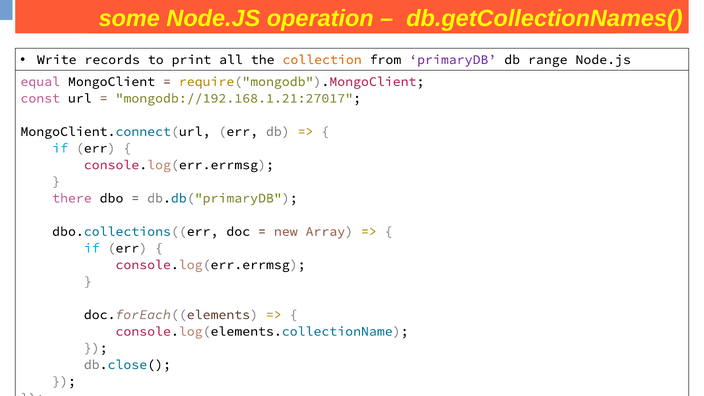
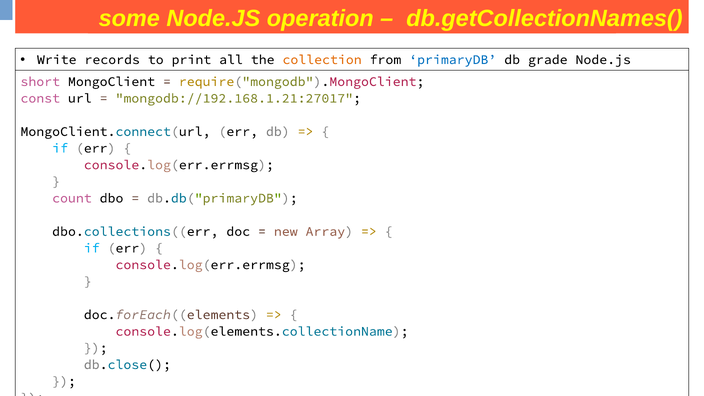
primaryDB colour: purple -> blue
range: range -> grade
equal: equal -> short
there: there -> count
